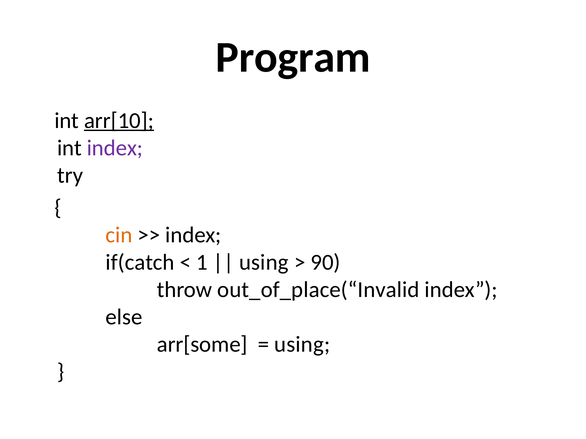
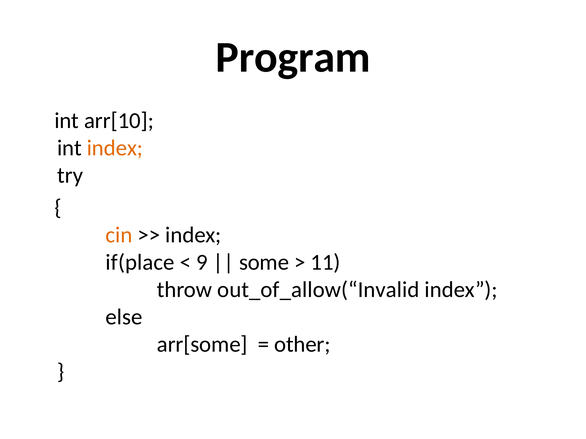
arr[10 underline: present -> none
index at (115, 148) colour: purple -> orange
if(catch: if(catch -> if(place
1: 1 -> 9
using at (264, 263): using -> some
90: 90 -> 11
out_of_place(“Invalid: out_of_place(“Invalid -> out_of_allow(“Invalid
using at (302, 345): using -> other
